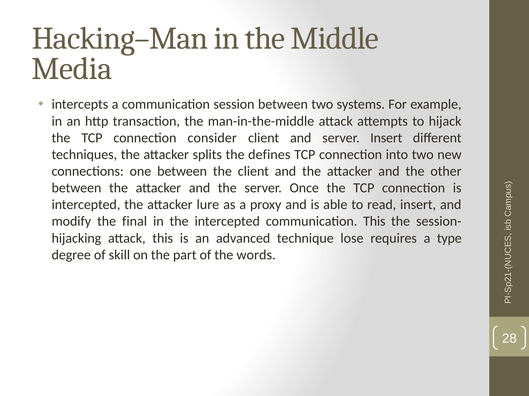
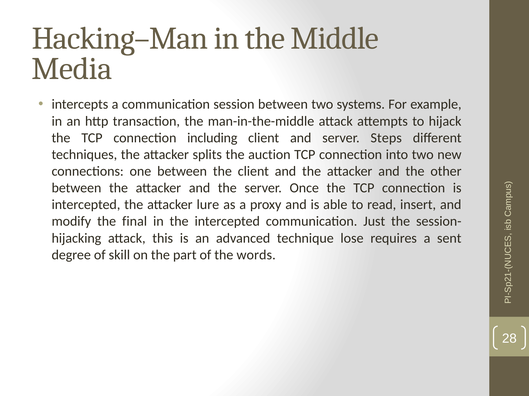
consider: consider -> including
server Insert: Insert -> Steps
defines: defines -> auction
communication This: This -> Just
type: type -> sent
